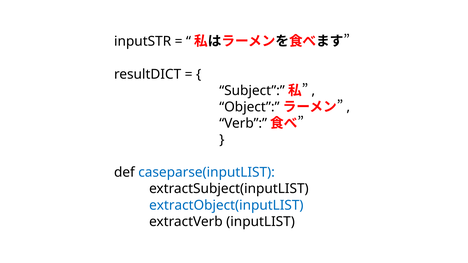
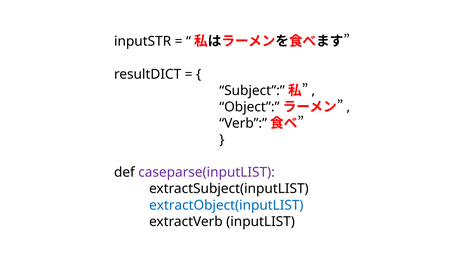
caseparse(inputLIST colour: blue -> purple
